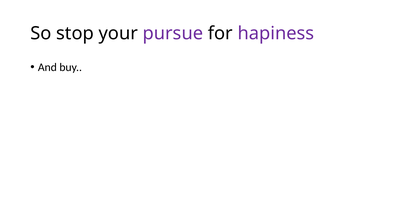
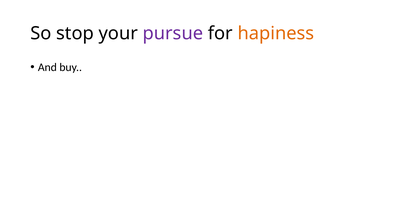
hapiness colour: purple -> orange
